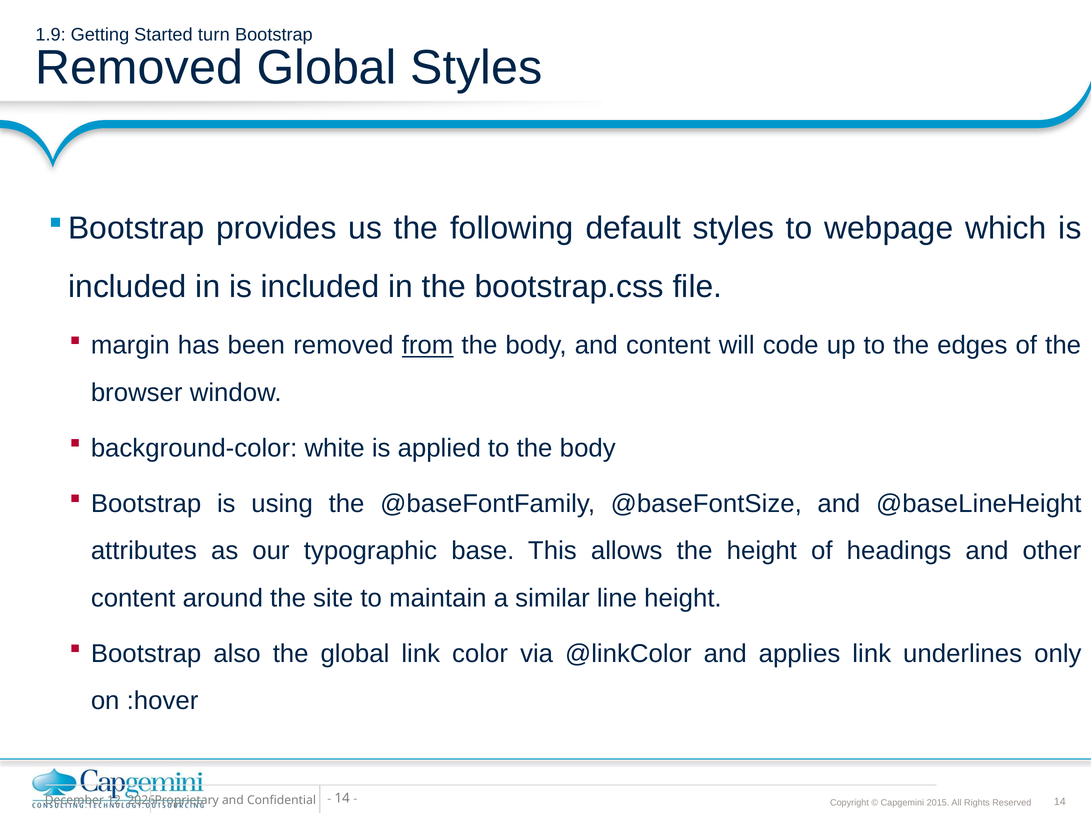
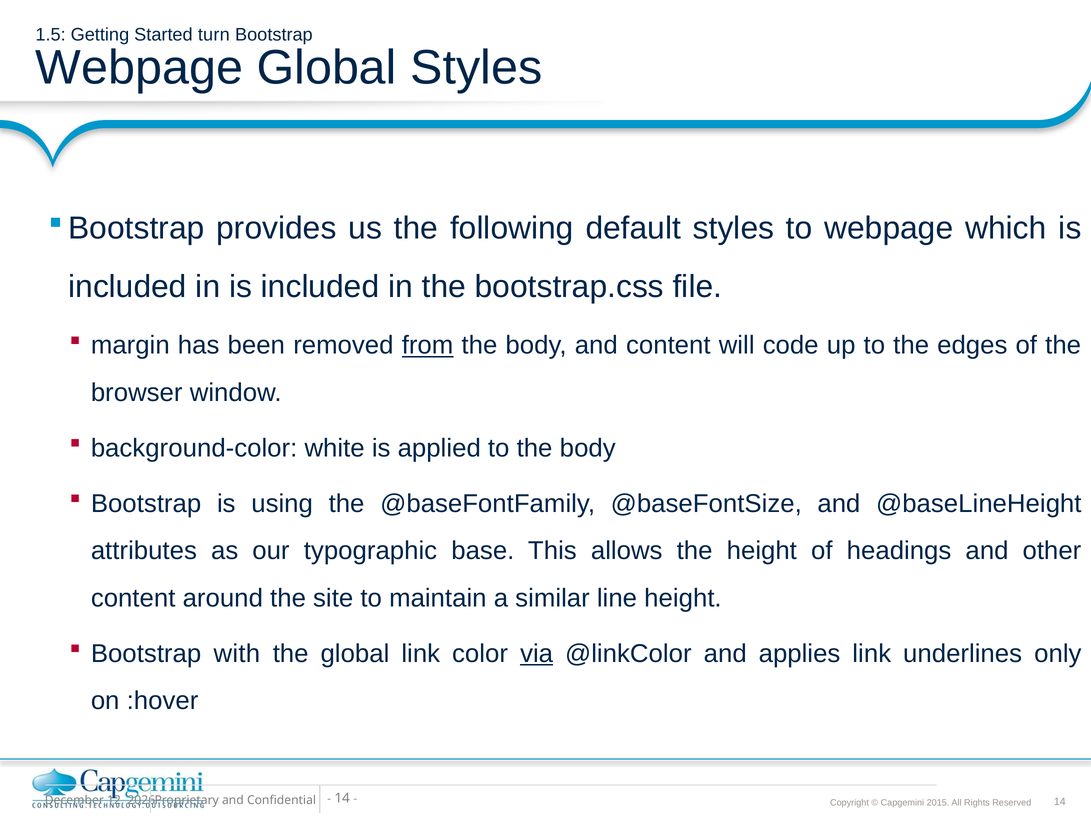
1.9: 1.9 -> 1.5
Removed at (139, 68): Removed -> Webpage
also: also -> with
via underline: none -> present
